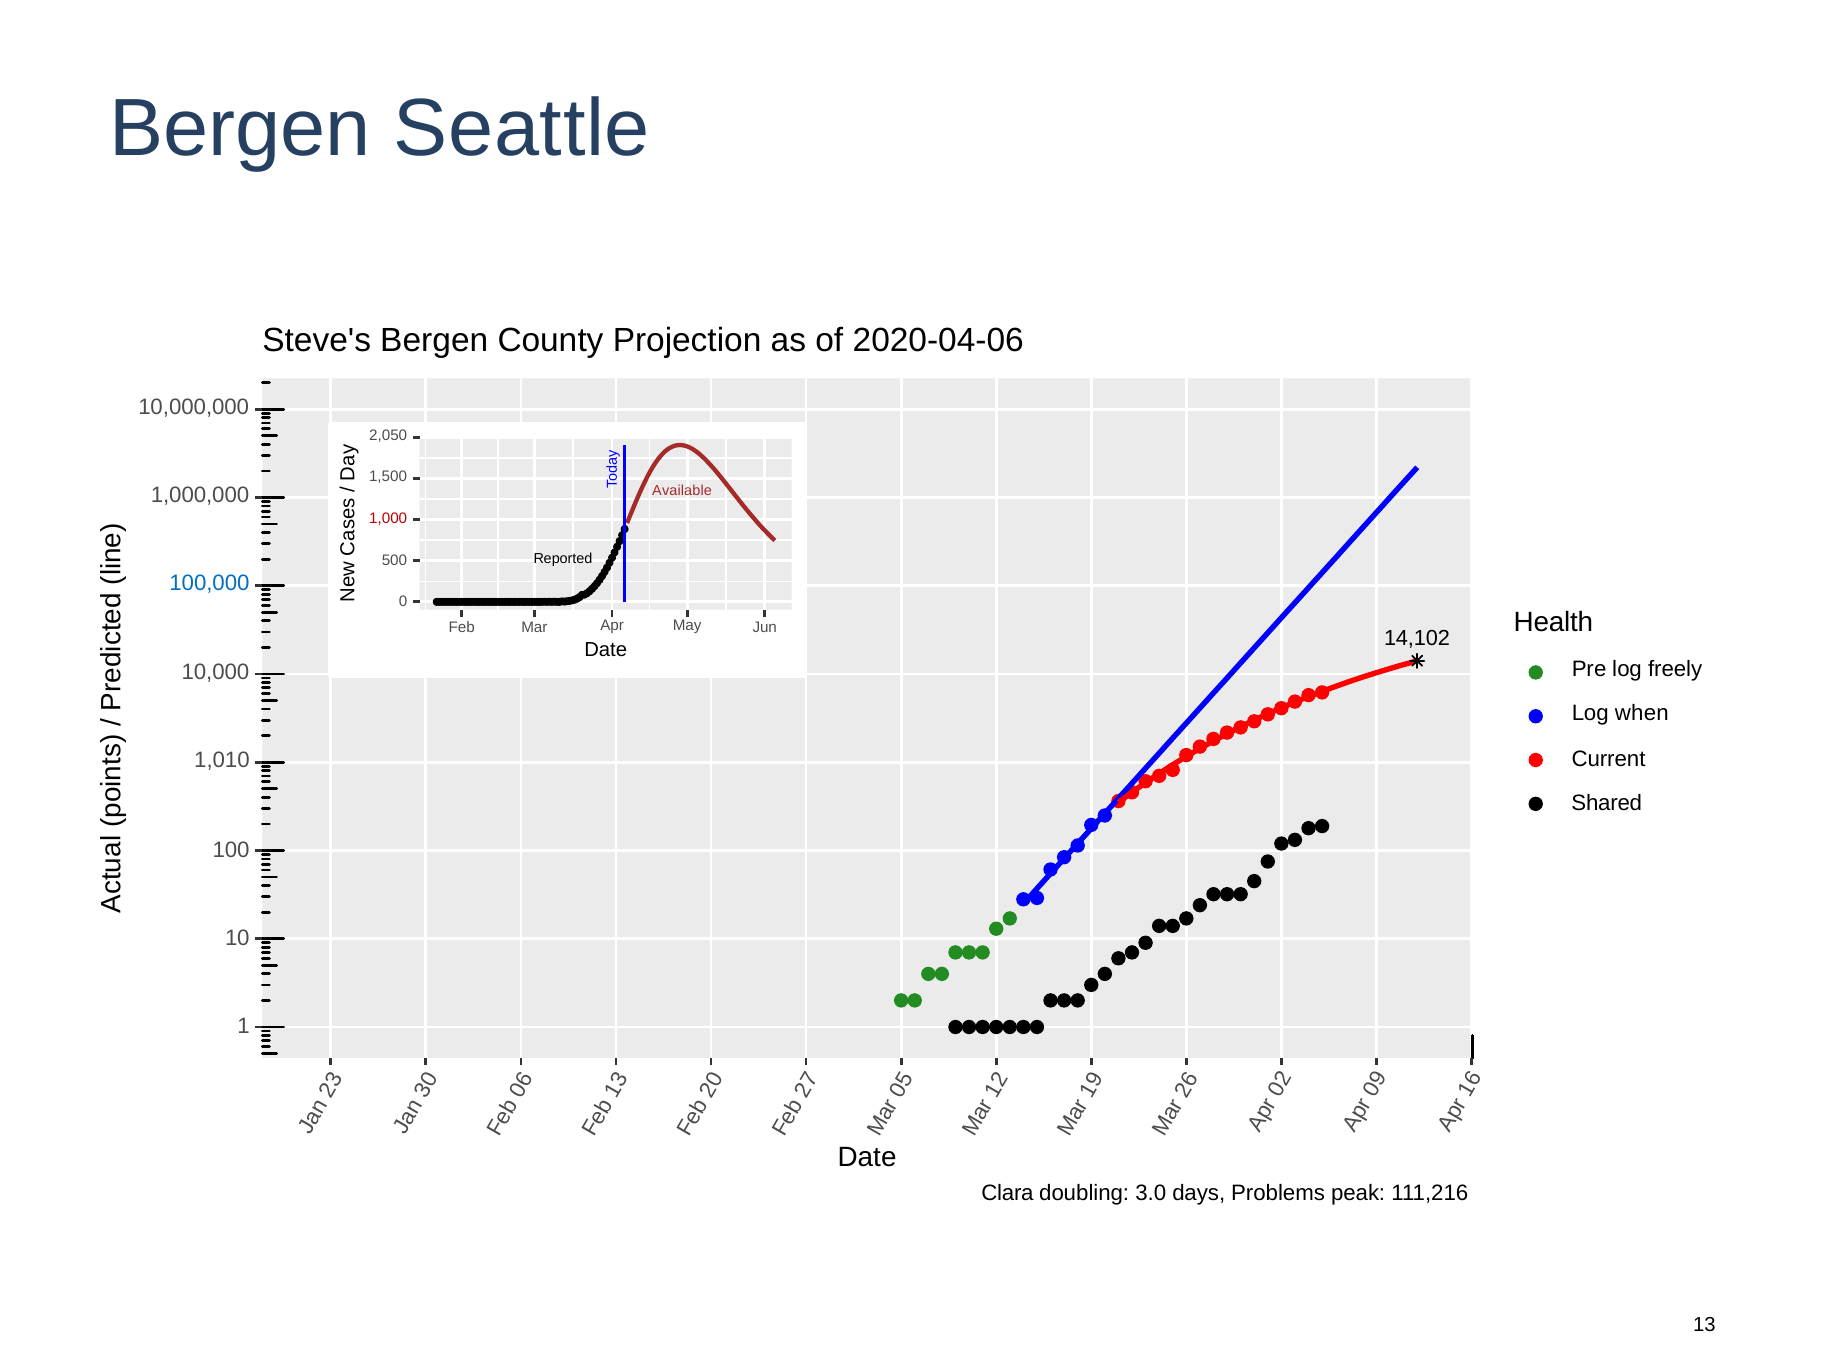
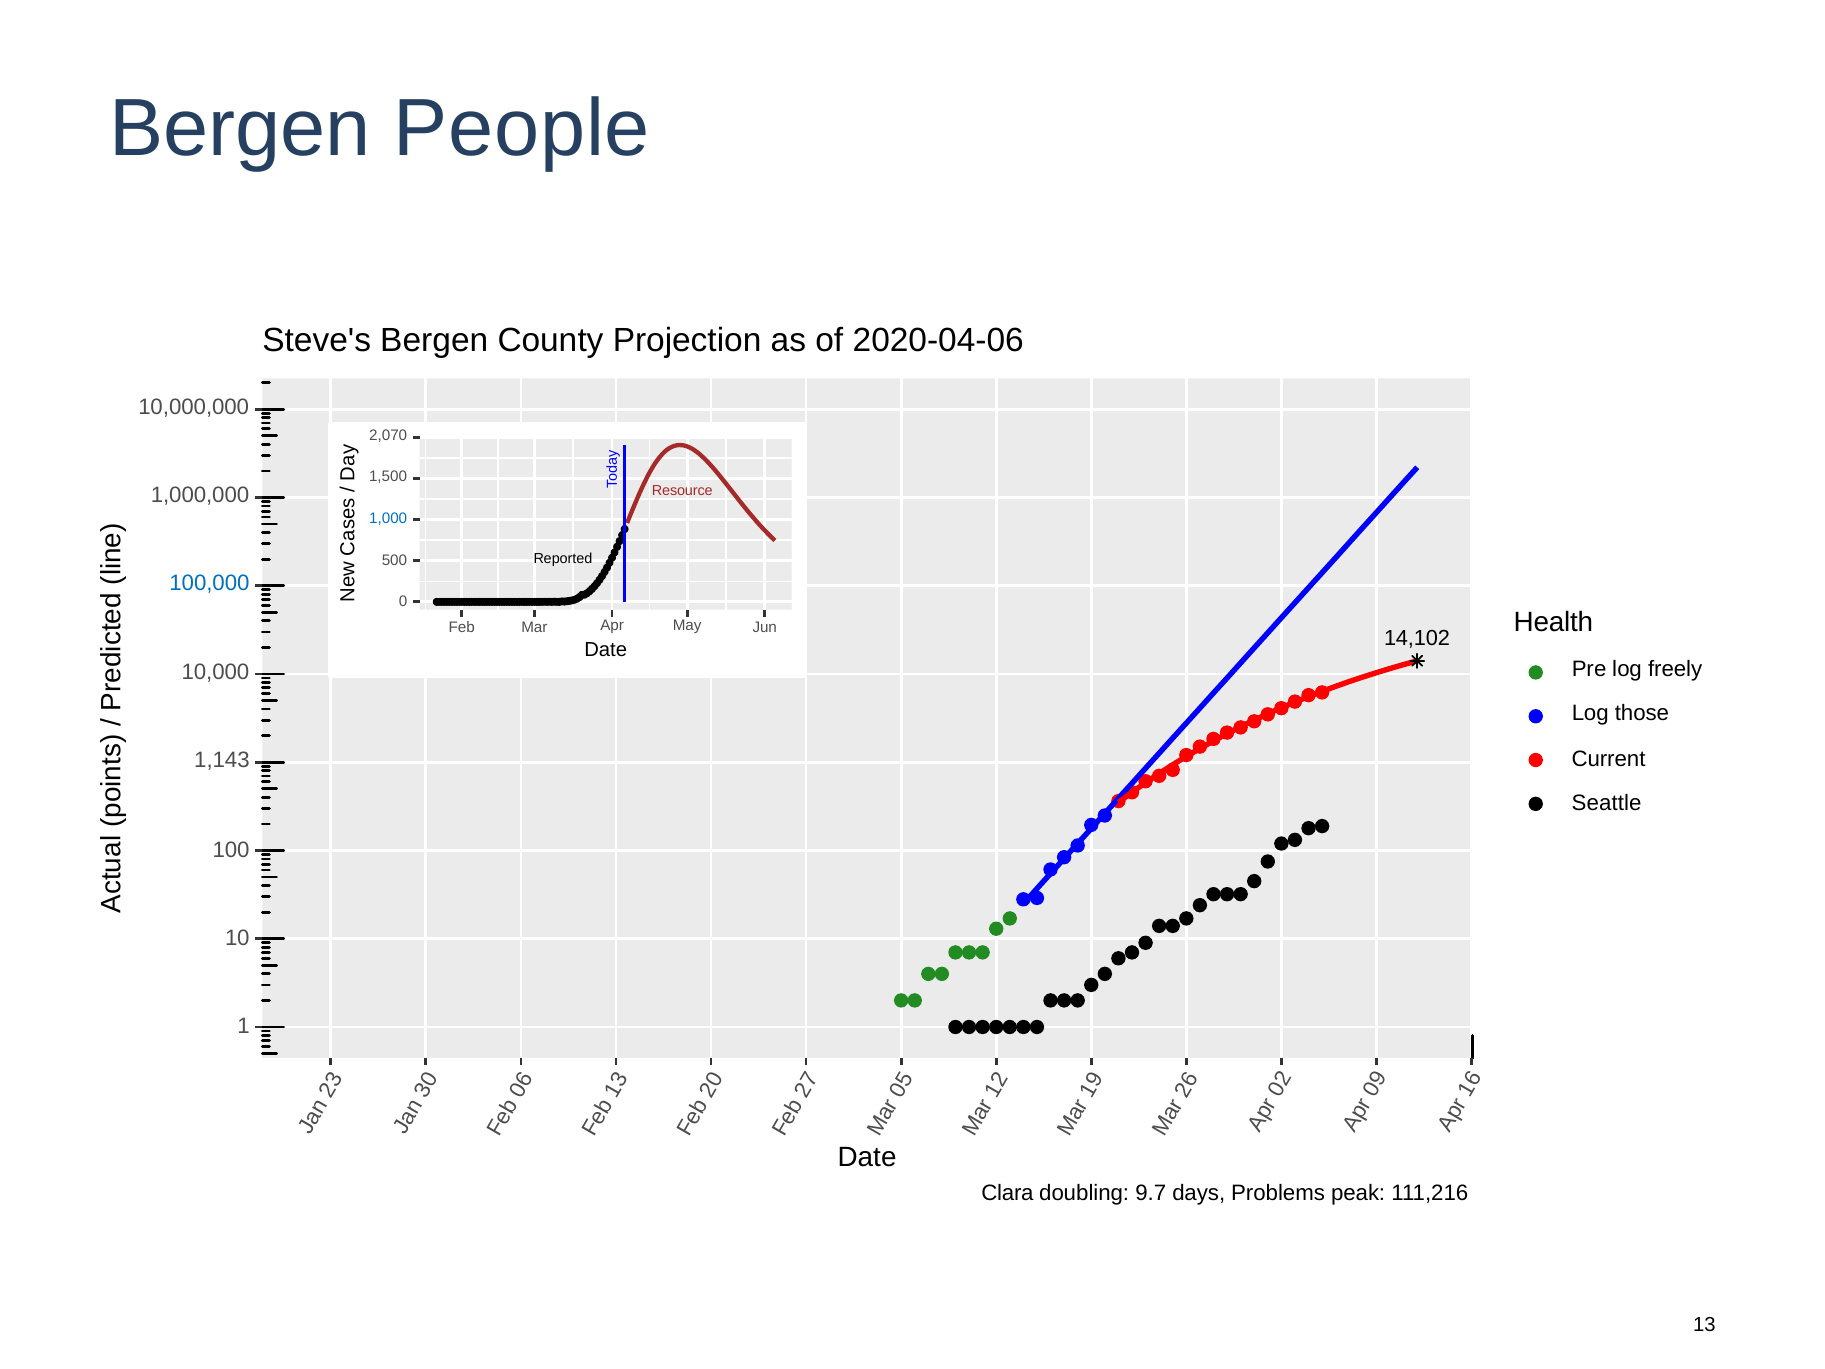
Seattle: Seattle -> People
2,050: 2,050 -> 2,070
Available: Available -> Resource
1,000 colour: red -> blue
when: when -> those
1,010: 1,010 -> 1,143
Shared: Shared -> Seattle
3.0: 3.0 -> 9.7
